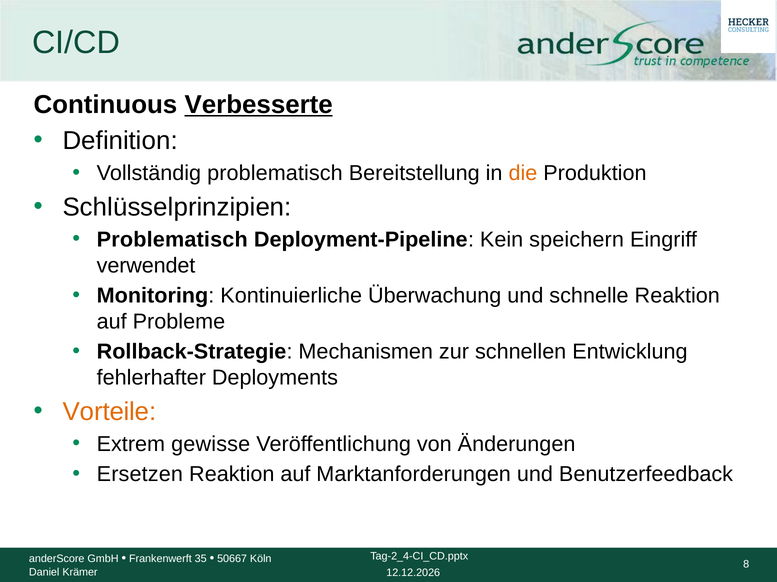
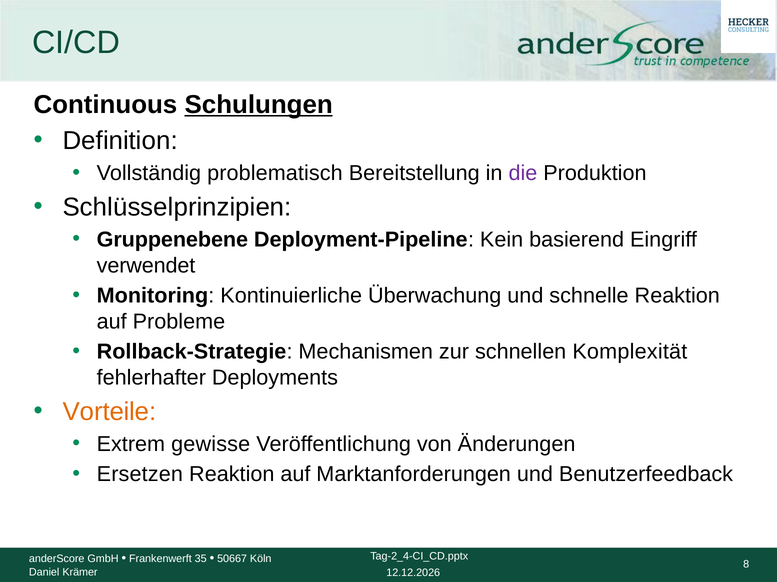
Verbesserte: Verbesserte -> Schulungen
die colour: orange -> purple
Problematisch at (172, 240): Problematisch -> Gruppenebene
speichern: speichern -> basierend
Entwicklung: Entwicklung -> Komplexität
